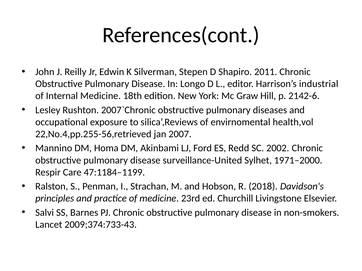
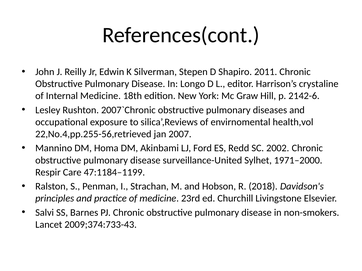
industrial: industrial -> crystaline
